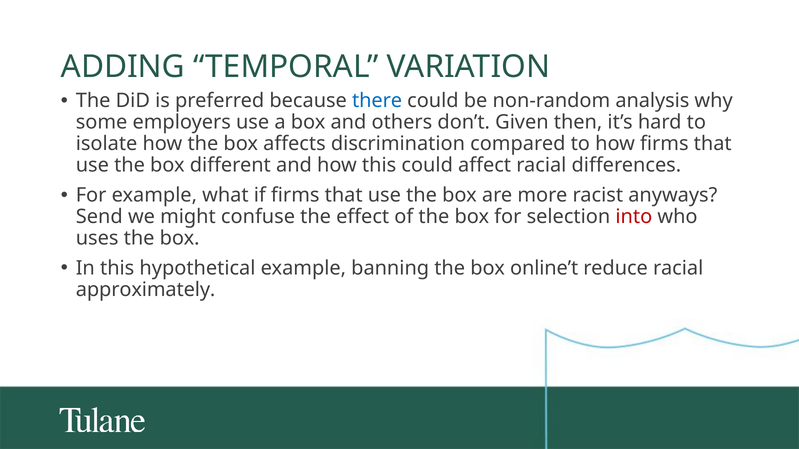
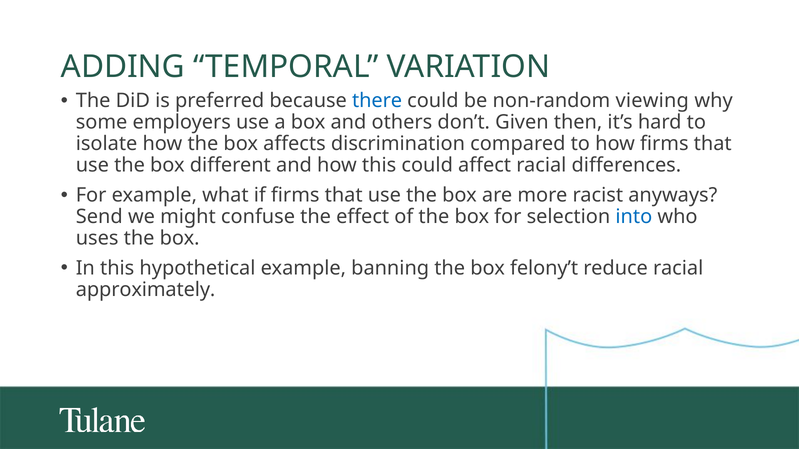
analysis: analysis -> viewing
into colour: red -> blue
online’t: online’t -> felony’t
